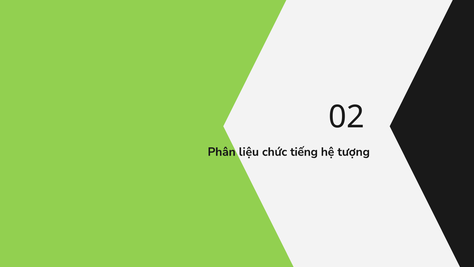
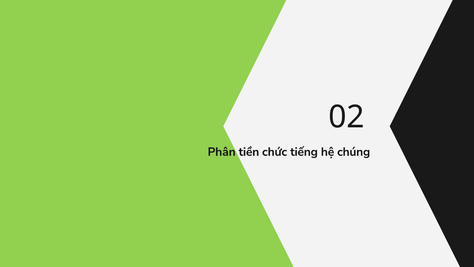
liệu: liệu -> tiền
tượng: tượng -> chúng
